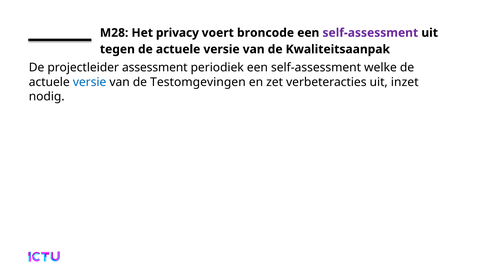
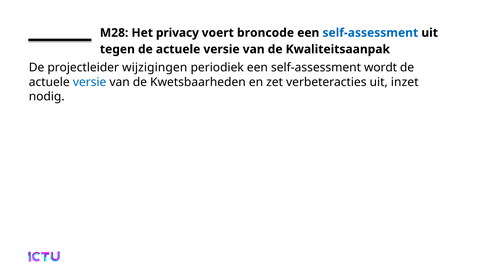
self-assessment at (370, 33) colour: purple -> blue
assessment: assessment -> wijzigingen
welke: welke -> wordt
Testomgevingen: Testomgevingen -> Kwetsbaarheden
